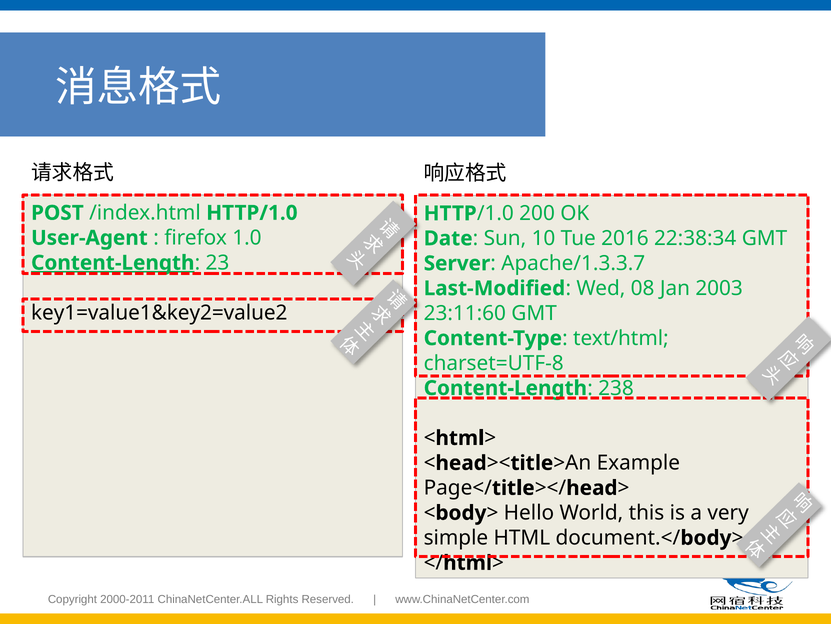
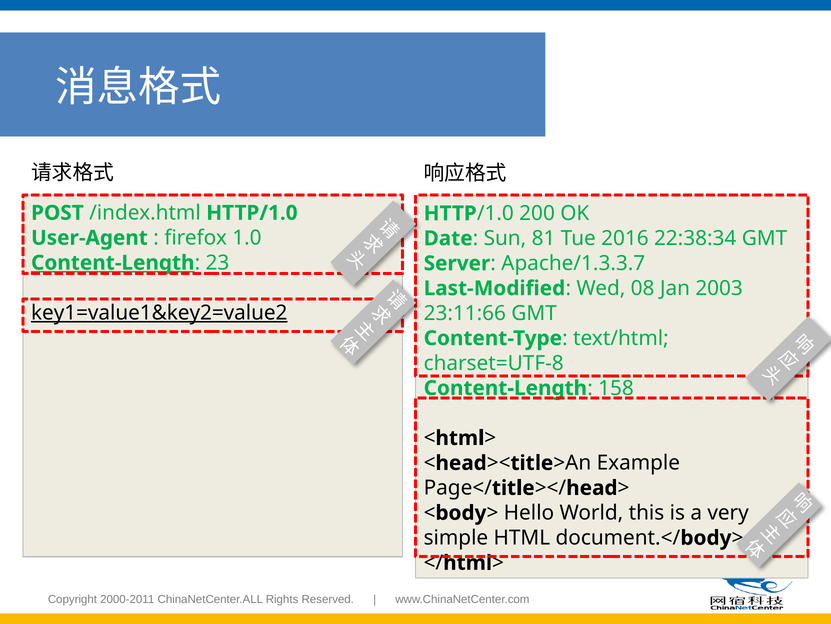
10: 10 -> 81
key1=value1&key2=value2 underline: none -> present
23:11:60: 23:11:60 -> 23:11:66
238: 238 -> 158
